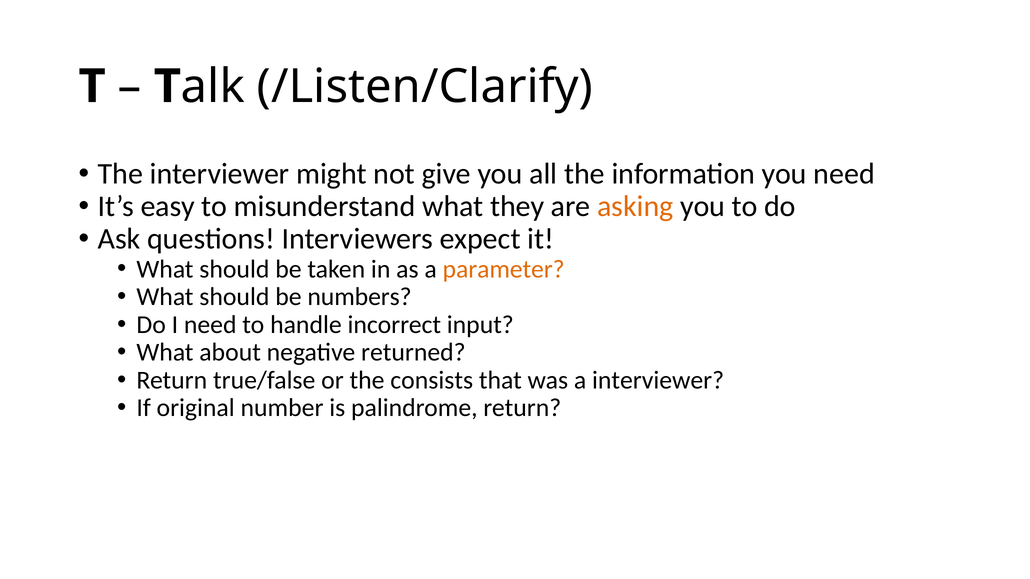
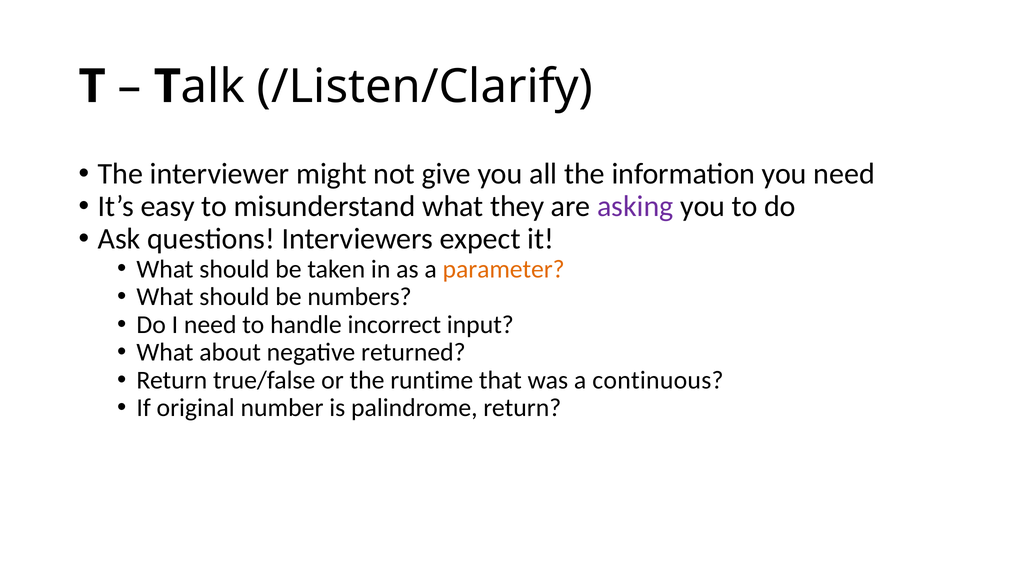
asking colour: orange -> purple
consists: consists -> runtime
a interviewer: interviewer -> continuous
